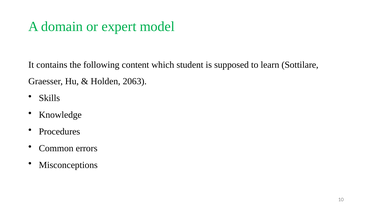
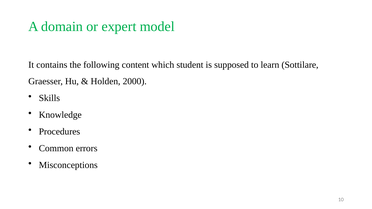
2063: 2063 -> 2000
